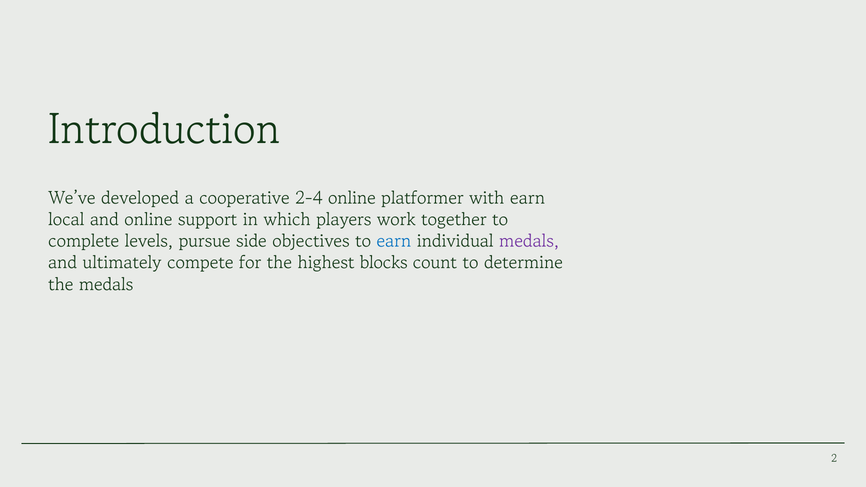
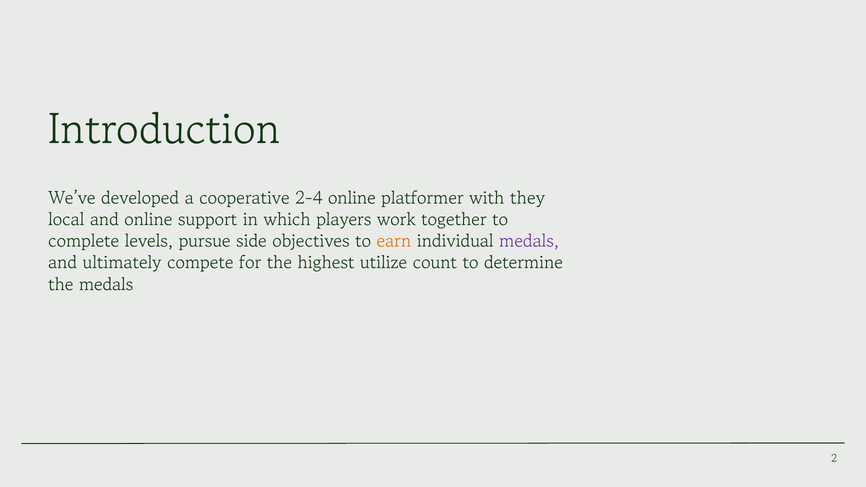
with earn: earn -> they
earn at (394, 242) colour: blue -> orange
blocks: blocks -> utilize
